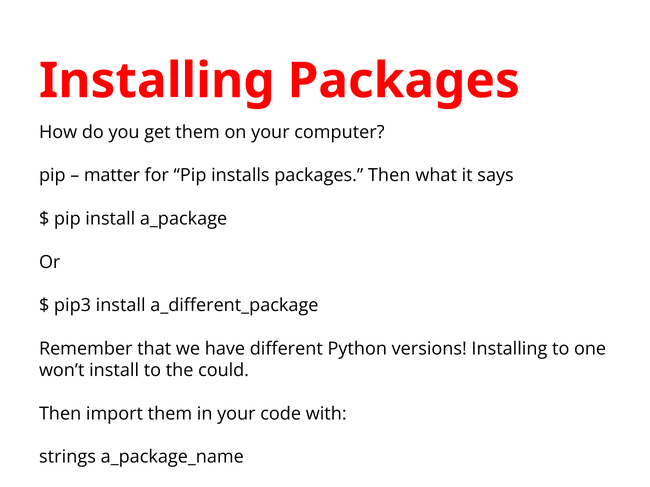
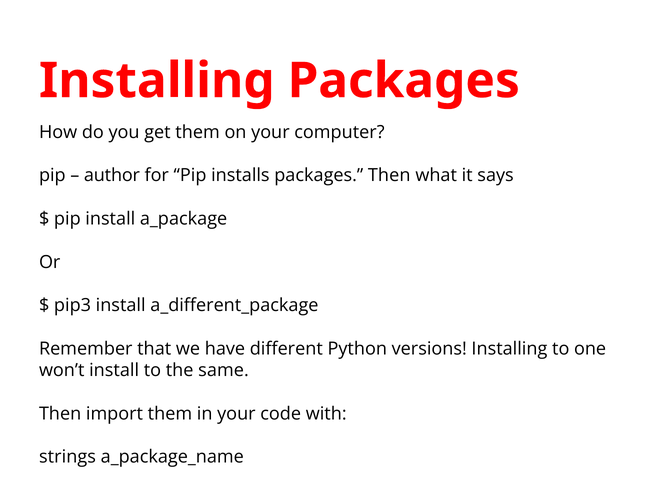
matter: matter -> author
could: could -> same
